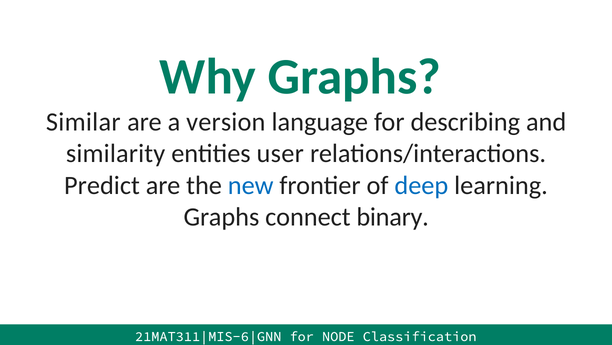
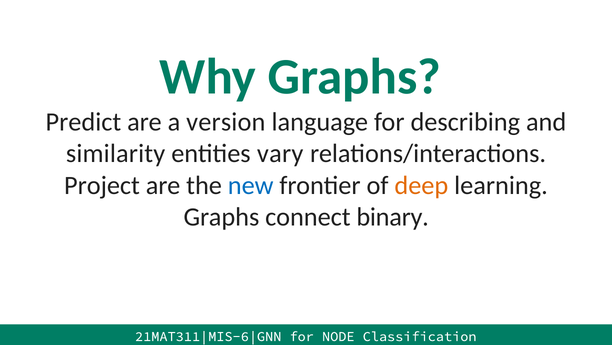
Similar: Similar -> Predict
user: user -> vary
Predict: Predict -> Project
deep colour: blue -> orange
